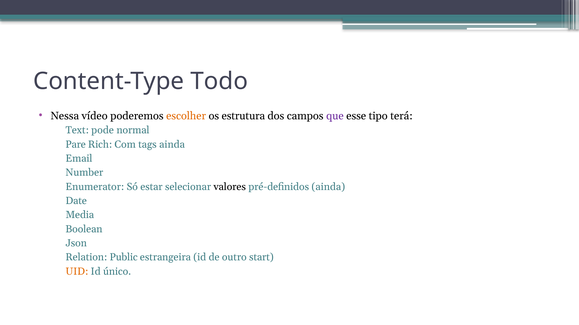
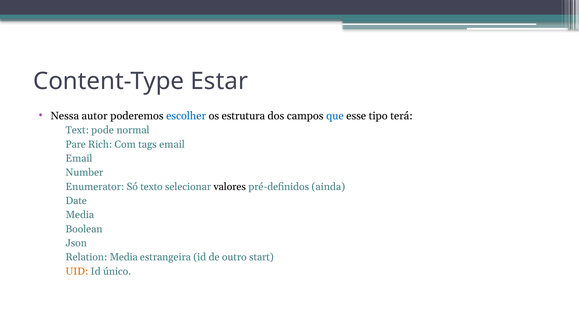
Todo: Todo -> Estar
vídeo: vídeo -> autor
escolher colour: orange -> blue
que colour: purple -> blue
tags ainda: ainda -> email
estar: estar -> texto
Relation Public: Public -> Media
